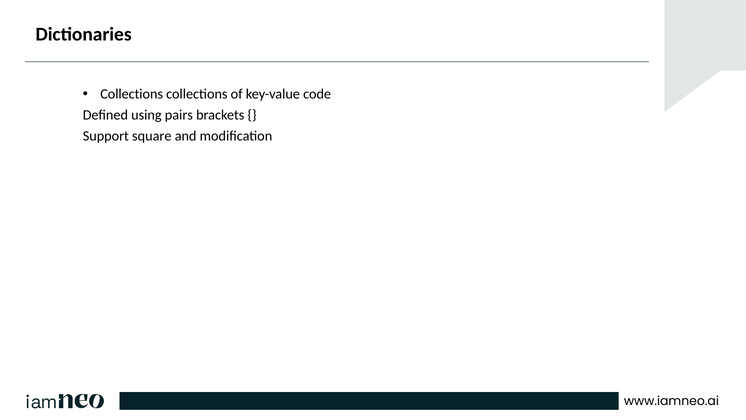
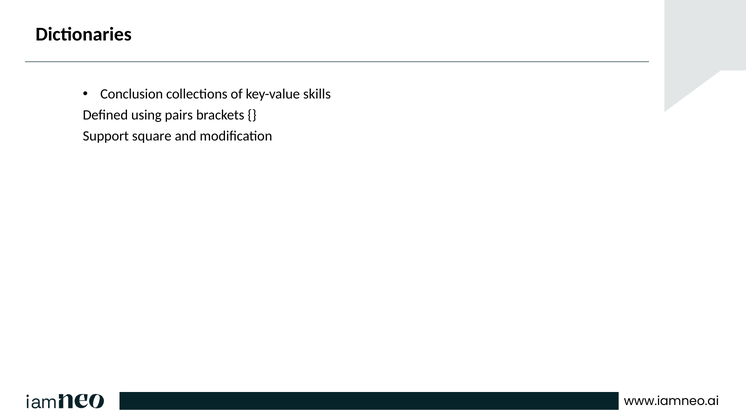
Collections at (132, 94): Collections -> Conclusion
code: code -> skills
